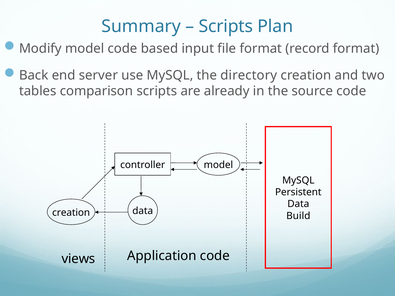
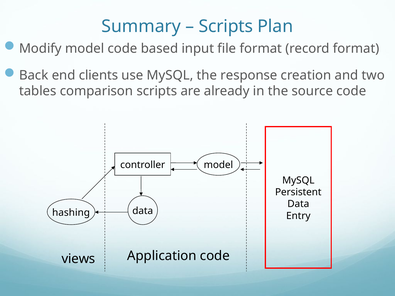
server: server -> clients
directory: directory -> response
creation at (71, 213): creation -> hashing
Build: Build -> Entry
